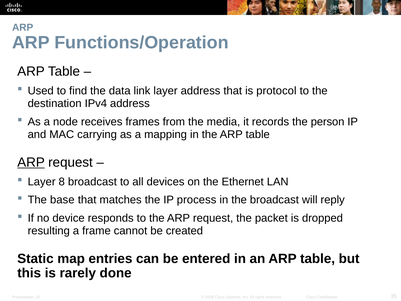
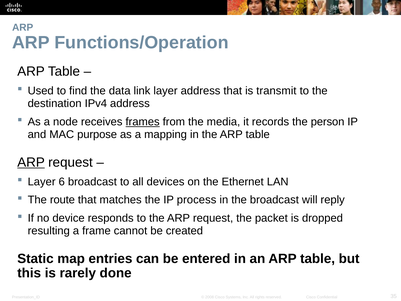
protocol: protocol -> transmit
frames underline: none -> present
carrying: carrying -> purpose
8: 8 -> 6
base: base -> route
